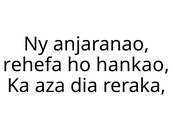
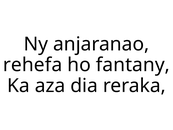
hankao: hankao -> fantany
